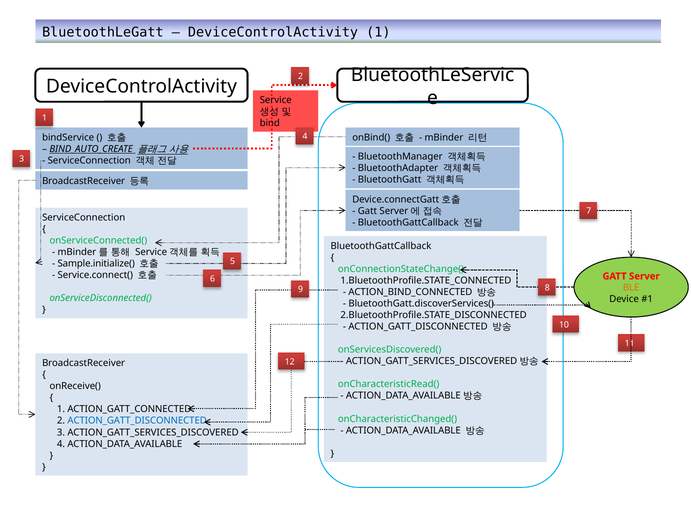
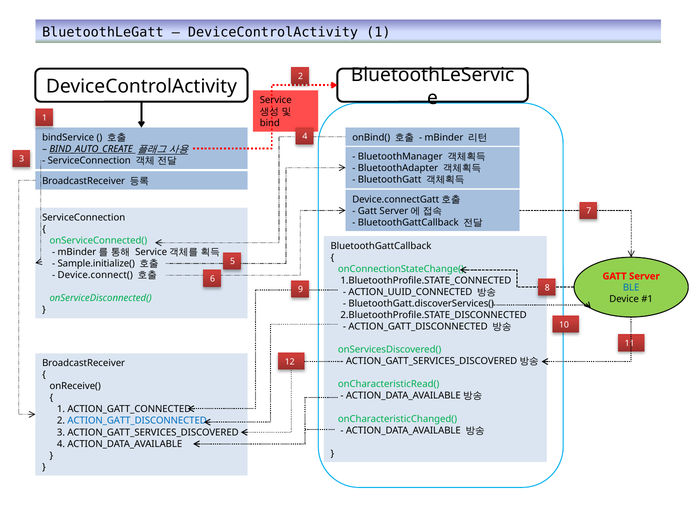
Service.connect(: Service.connect( -> Device.connect(
BLE colour: orange -> blue
ACTION_BIND_CONNECTED: ACTION_BIND_CONNECTED -> ACTION_UUID_CONNECTED
